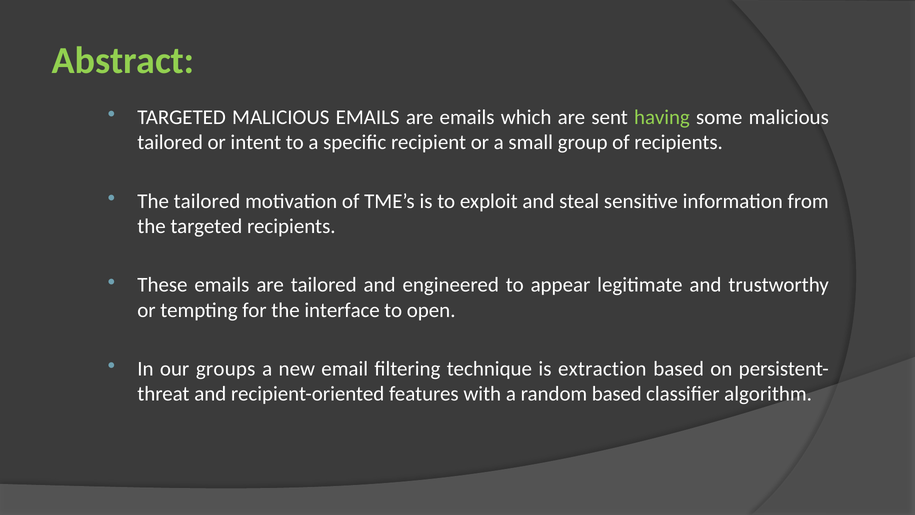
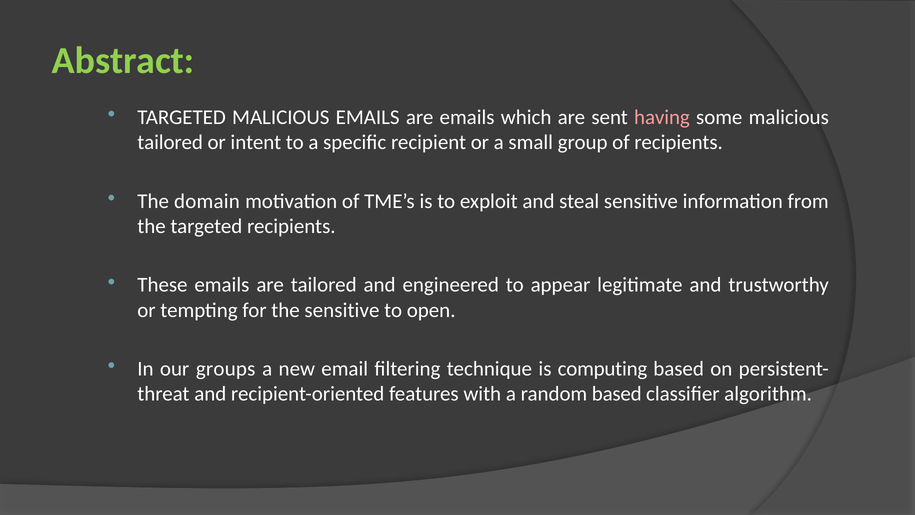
having colour: light green -> pink
The tailored: tailored -> domain
the interface: interface -> sensitive
extraction: extraction -> computing
